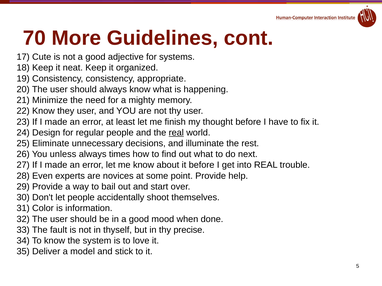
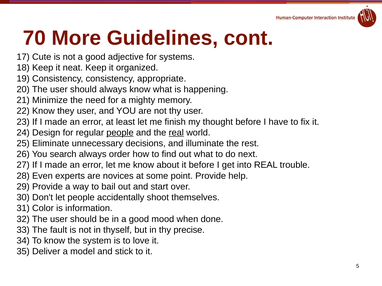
people at (120, 133) underline: none -> present
unless: unless -> search
times: times -> order
